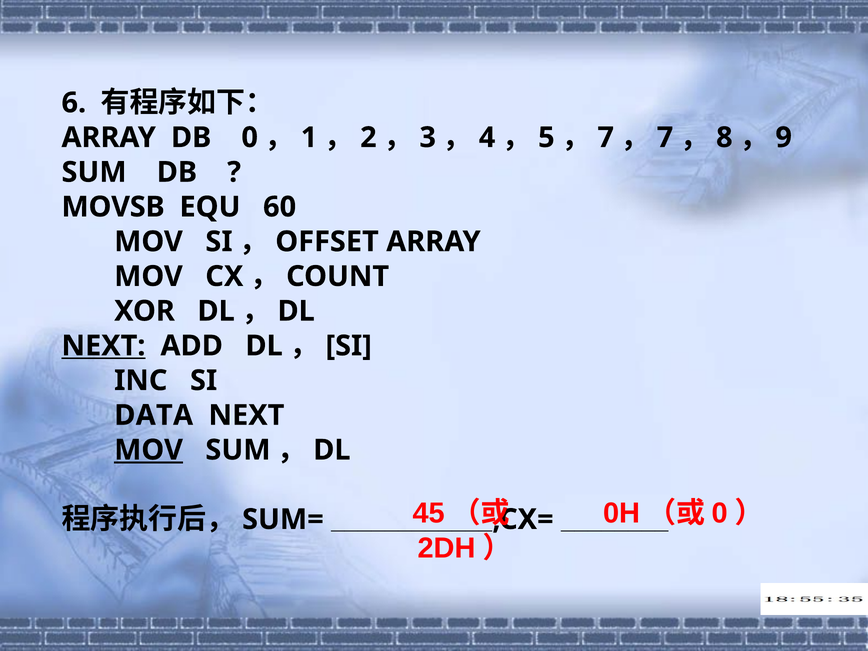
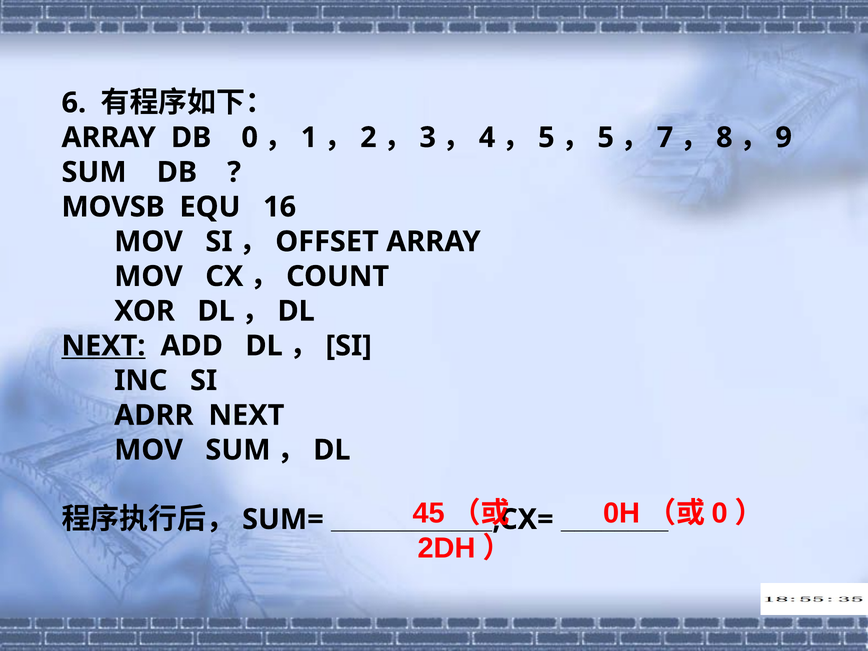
7 at (606, 137): 7 -> 5
60: 60 -> 16
DATA: DATA -> ADRR
MOV at (149, 450) underline: present -> none
